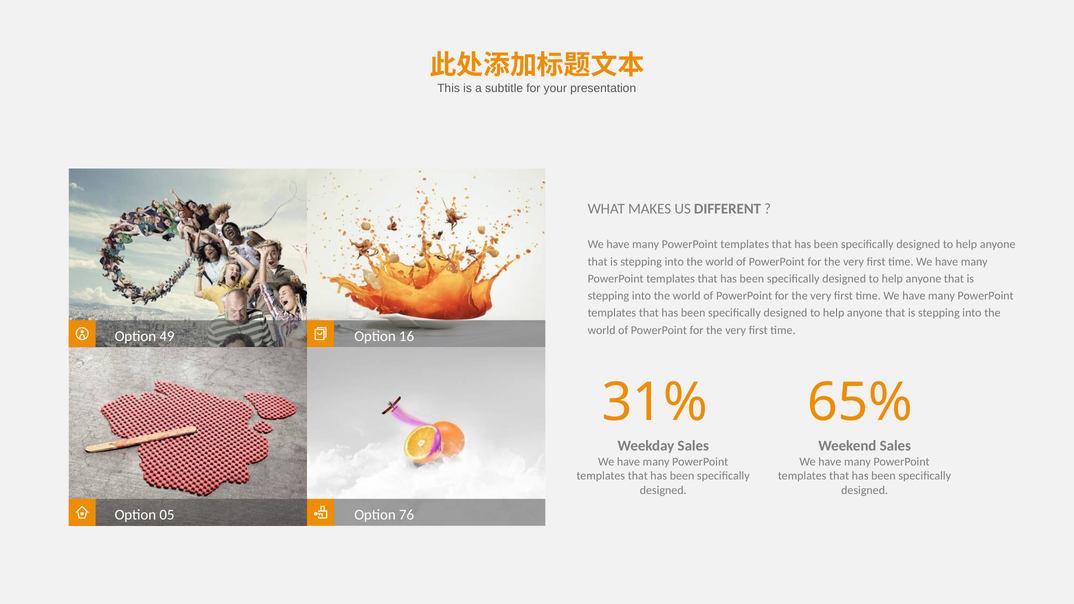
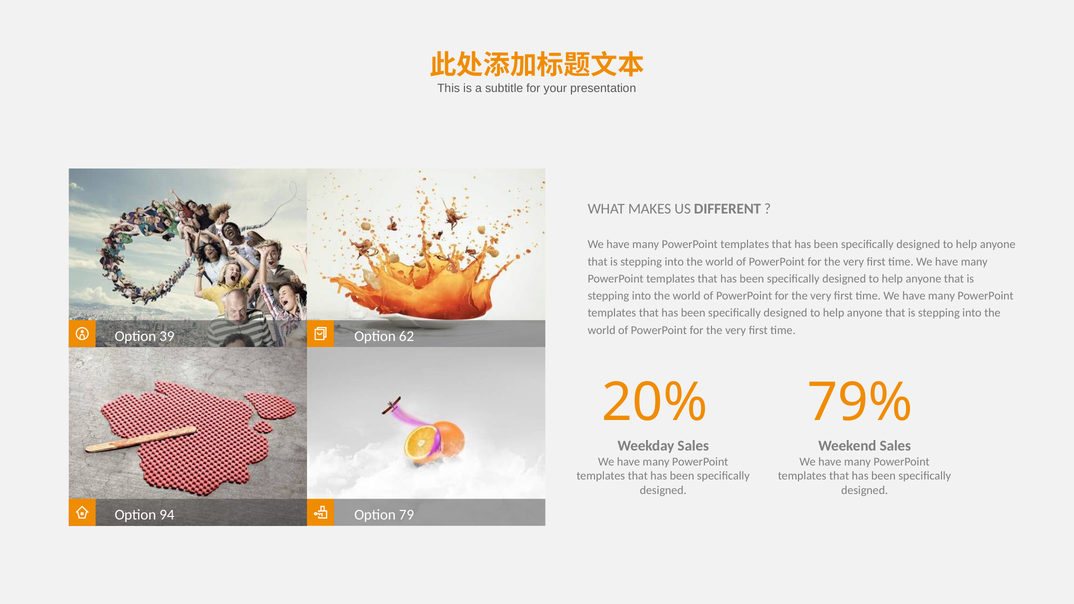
49: 49 -> 39
16: 16 -> 62
31%: 31% -> 20%
65%: 65% -> 79%
05: 05 -> 94
76: 76 -> 79
